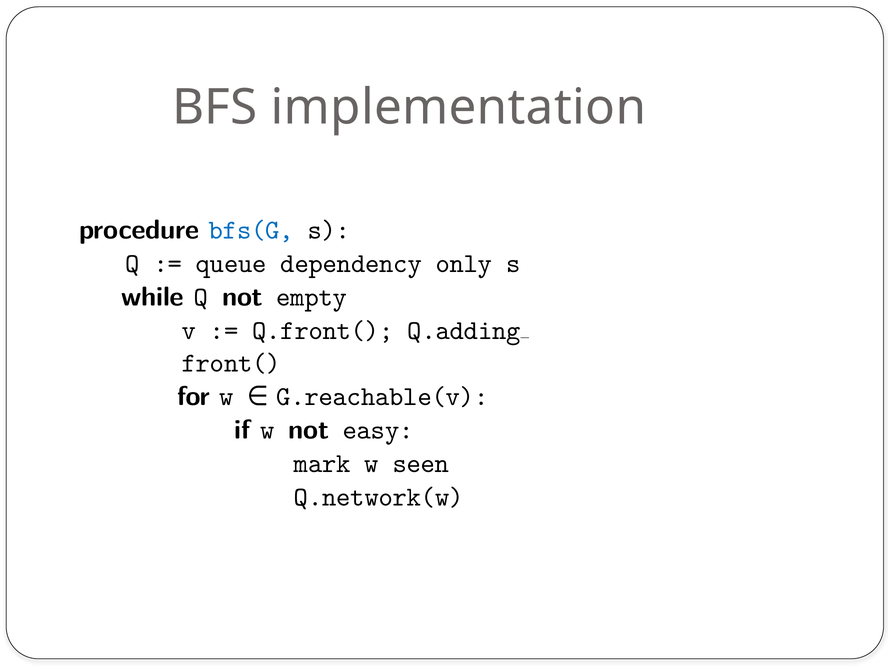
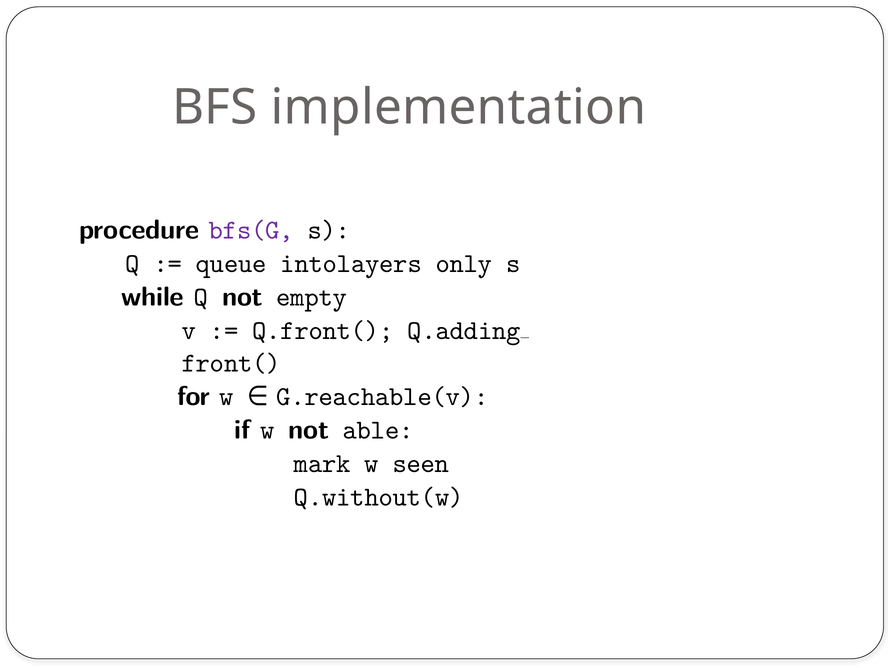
bfs(G colour: blue -> purple
dependency: dependency -> intolayers
easy: easy -> able
Q.network(w: Q.network(w -> Q.without(w
